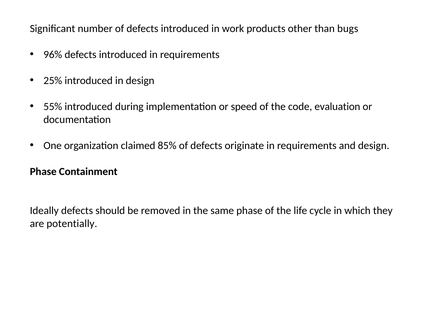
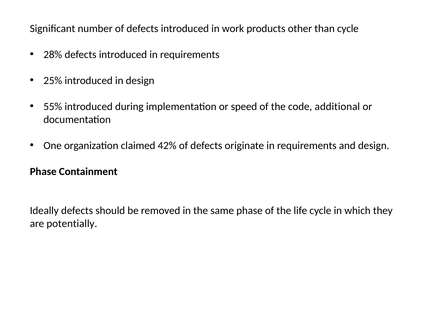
than bugs: bugs -> cycle
96%: 96% -> 28%
evaluation: evaluation -> additional
85%: 85% -> 42%
